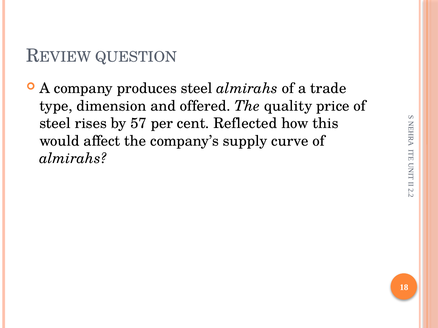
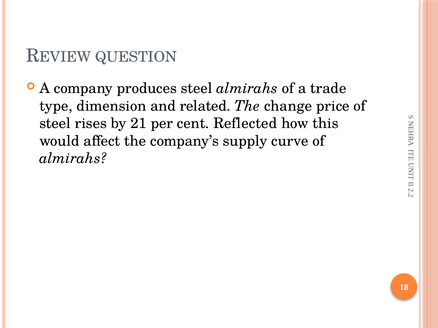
offered: offered -> related
quality: quality -> change
57: 57 -> 21
